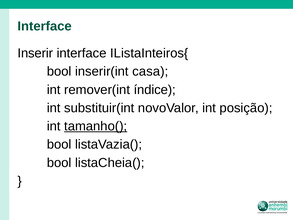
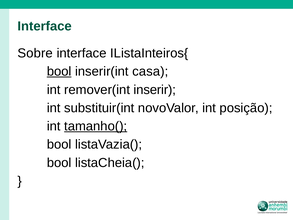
Inserir: Inserir -> Sobre
bool at (59, 71) underline: none -> present
índice: índice -> inserir
